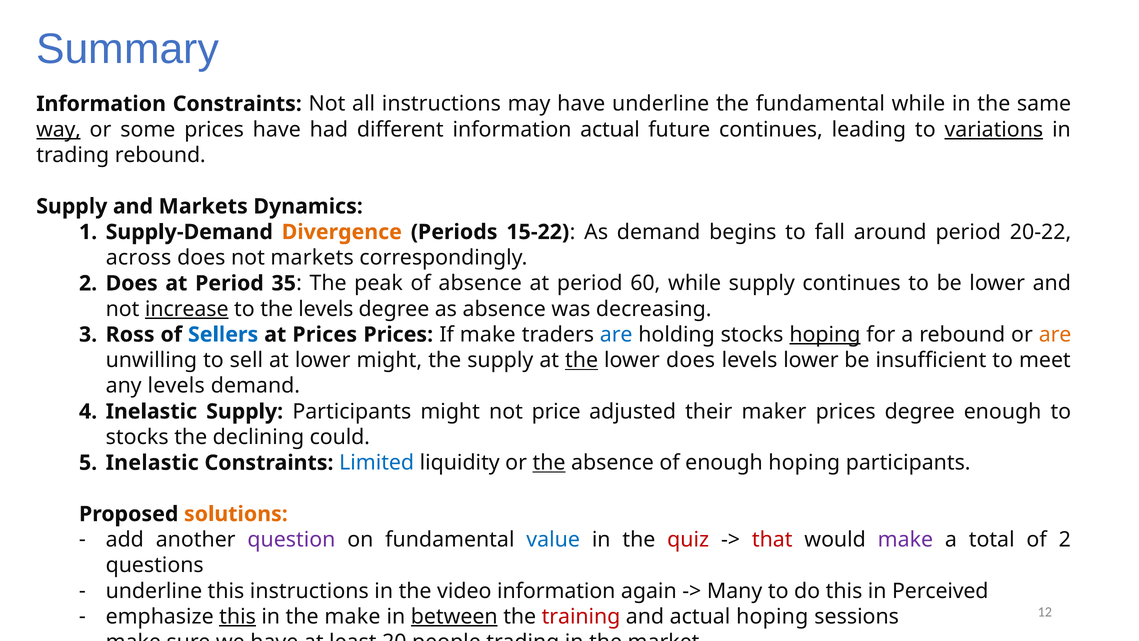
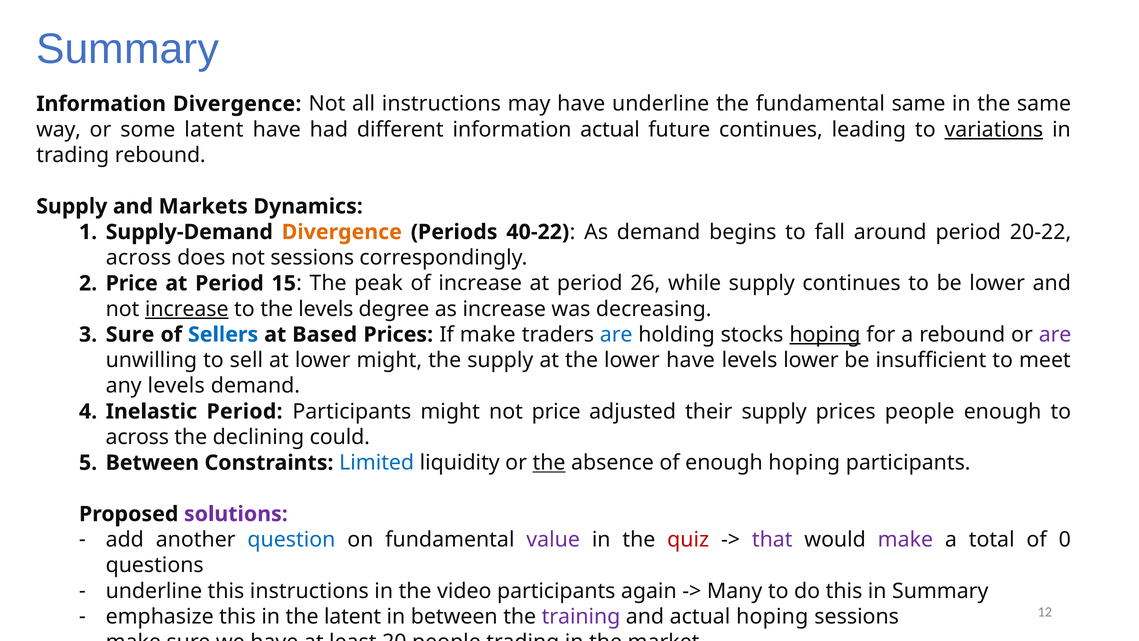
Information Constraints: Constraints -> Divergence
fundamental while: while -> same
way underline: present -> none
some prices: prices -> latent
15-22: 15-22 -> 40-22
not markets: markets -> sessions
Does at (132, 283): Does -> Price
35: 35 -> 15
of absence: absence -> increase
60: 60 -> 26
as absence: absence -> increase
Ross at (130, 334): Ross -> Sure
at Prices: Prices -> Based
are at (1055, 334) colour: orange -> purple
the at (582, 360) underline: present -> none
lower does: does -> have
Inelastic Supply: Supply -> Period
their maker: maker -> supply
prices degree: degree -> people
stocks at (137, 437): stocks -> across
Inelastic at (152, 463): Inelastic -> Between
solutions colour: orange -> purple
question colour: purple -> blue
value colour: blue -> purple
that colour: red -> purple
of 2: 2 -> 0
video information: information -> participants
in Perceived: Perceived -> Summary
this at (238, 616) underline: present -> none
the make: make -> latent
between at (454, 616) underline: present -> none
training colour: red -> purple
